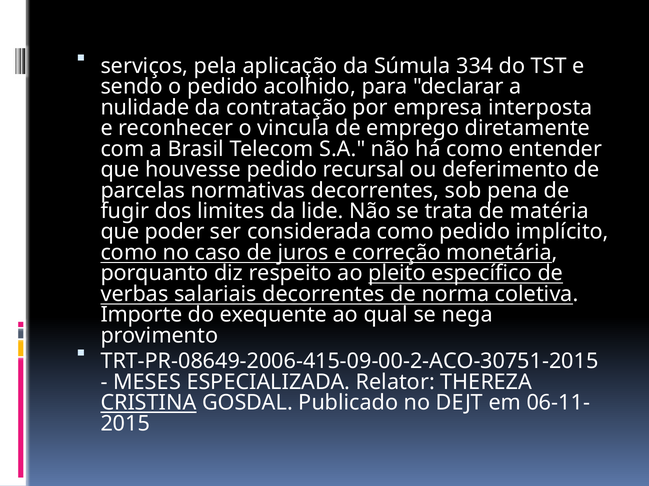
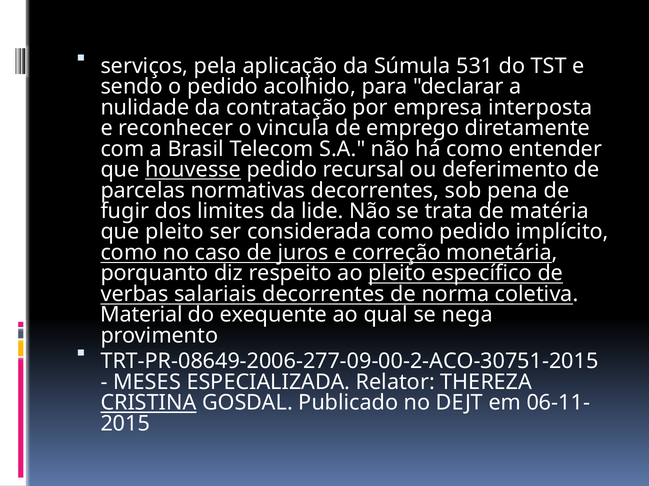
334: 334 -> 531
houvesse underline: none -> present
que poder: poder -> pleito
Importe: Importe -> Material
TRT-PR-08649-2006-415-09-00-2-ACO-30751-2015: TRT-PR-08649-2006-415-09-00-2-ACO-30751-2015 -> TRT-PR-08649-2006-277-09-00-2-ACO-30751-2015
